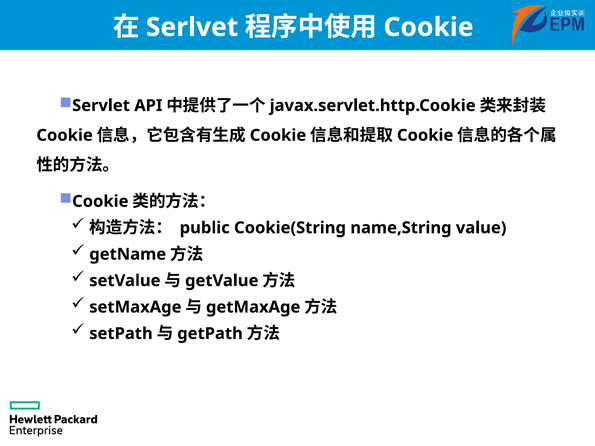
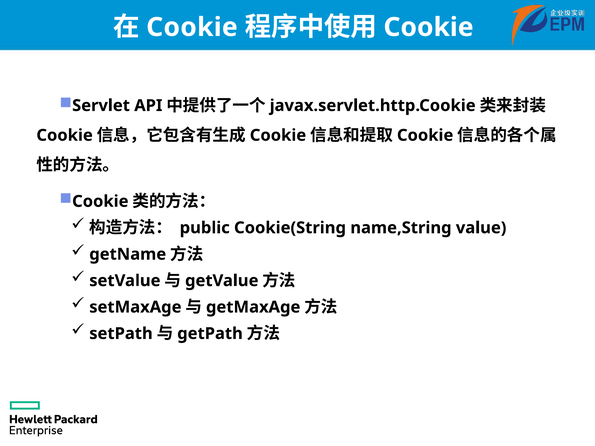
Serlvet at (192, 27): Serlvet -> Cookie
